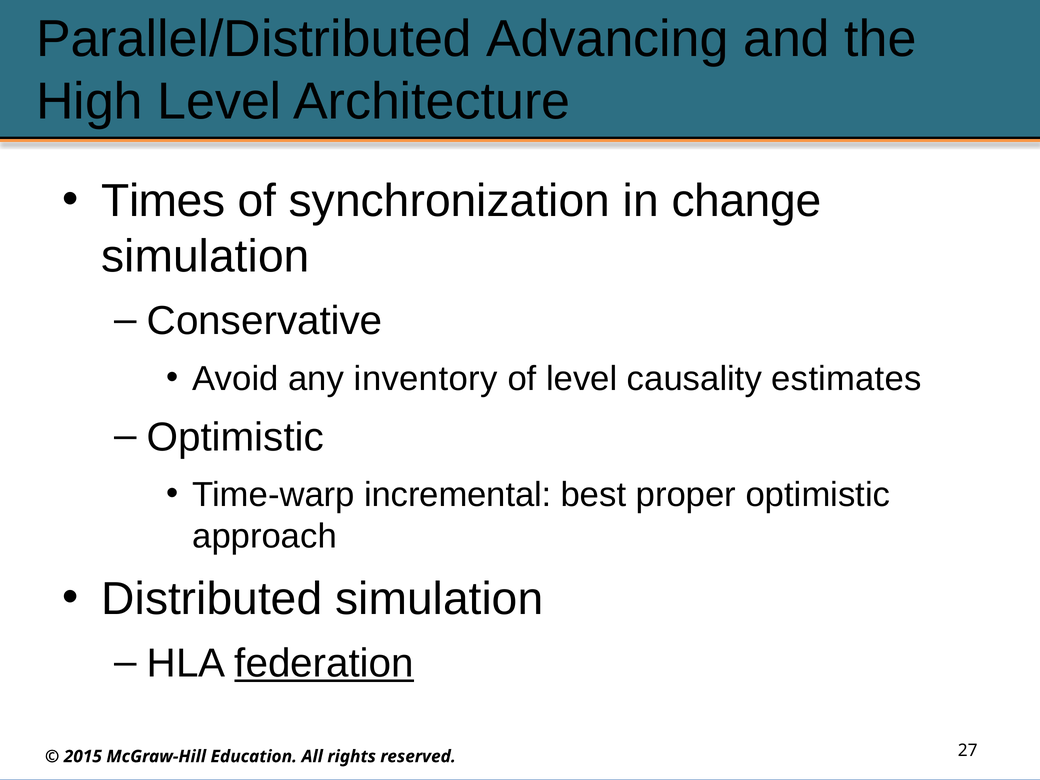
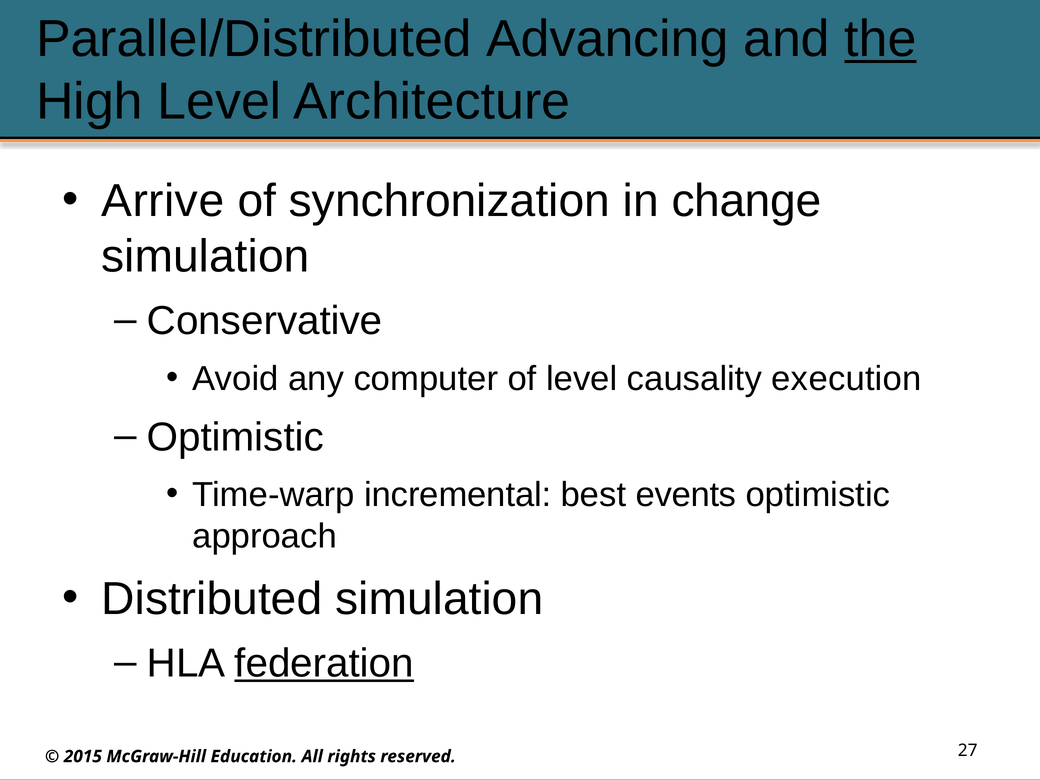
the underline: none -> present
Times: Times -> Arrive
inventory: inventory -> computer
estimates: estimates -> execution
proper: proper -> events
